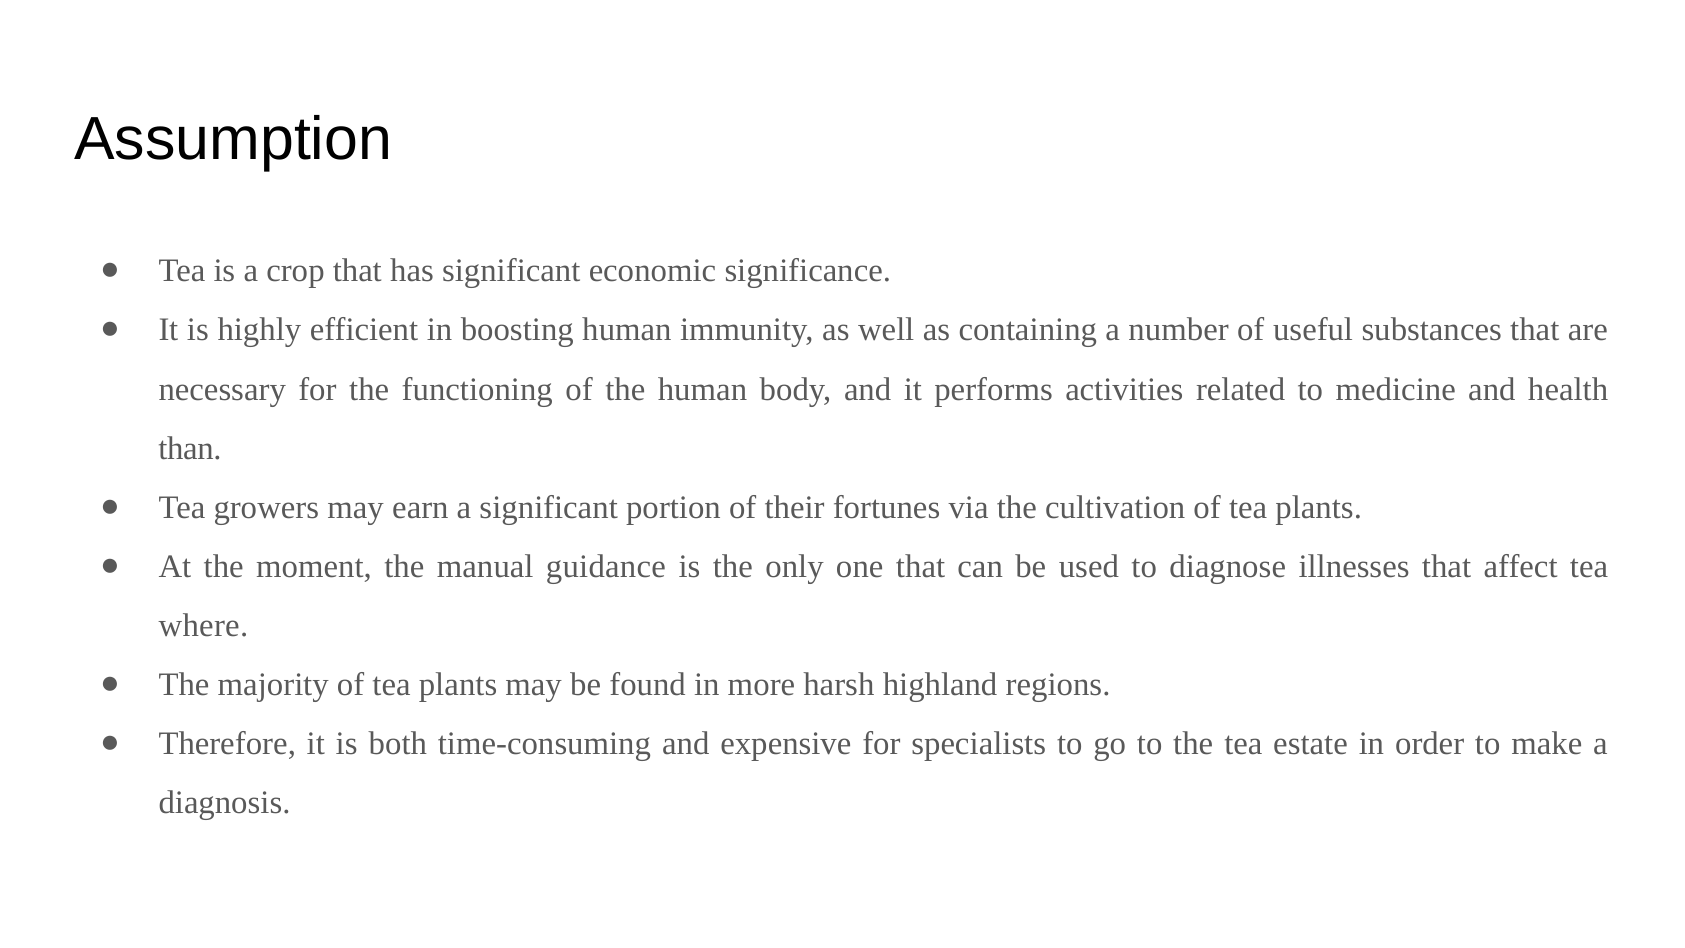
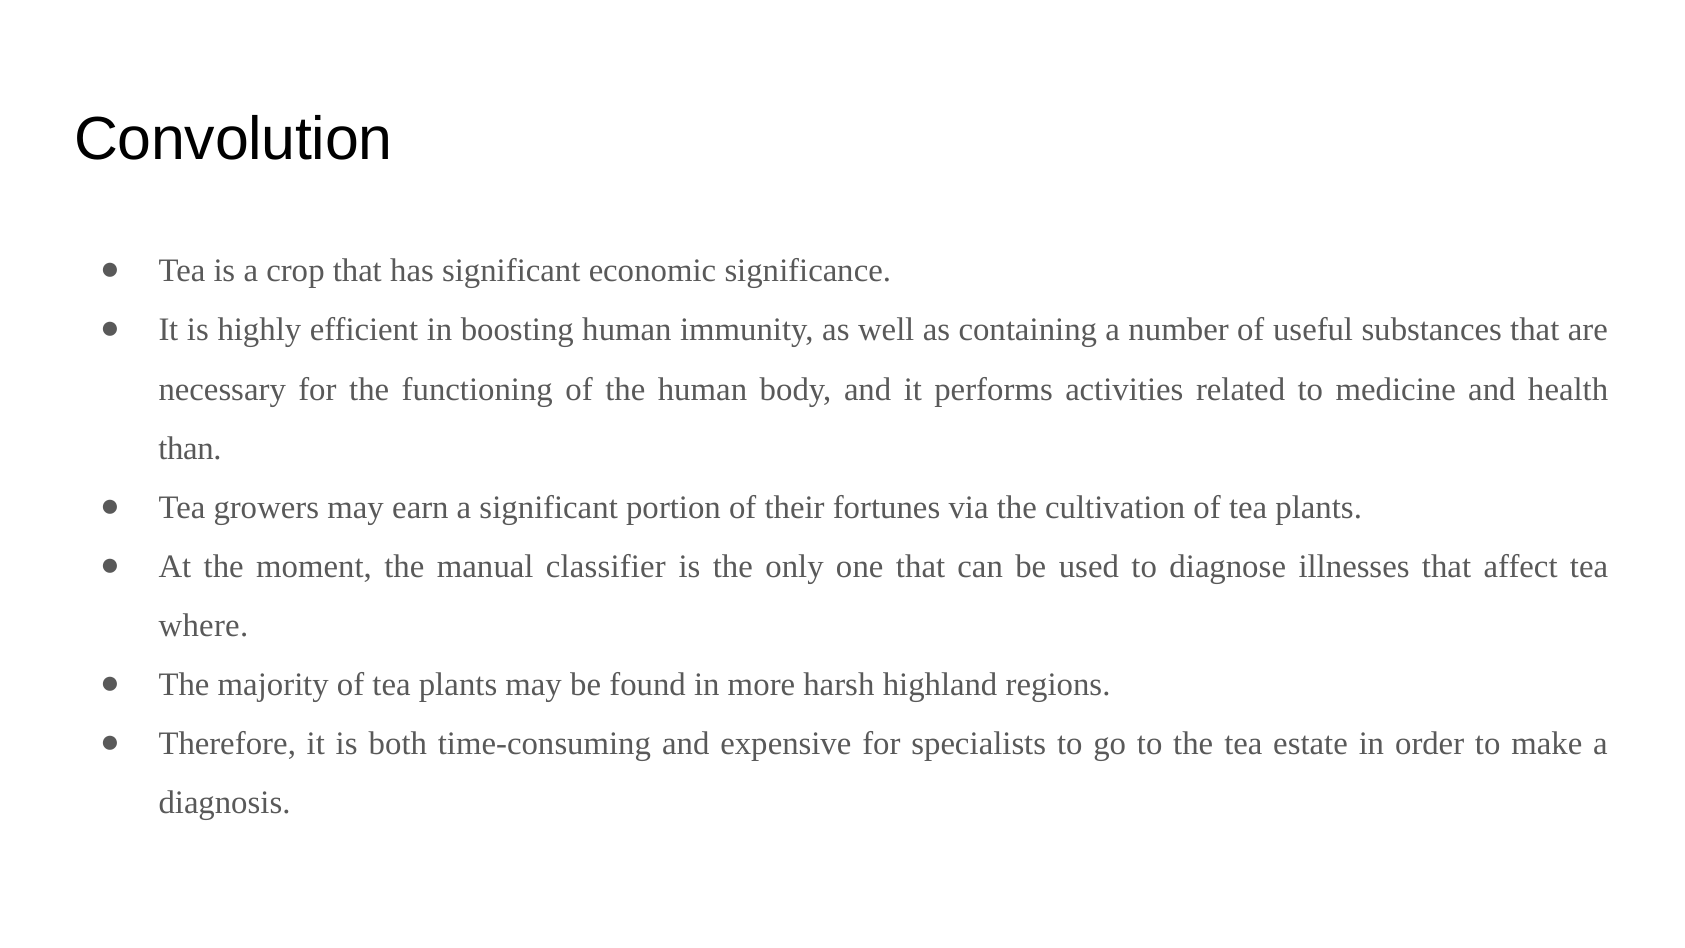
Assumption: Assumption -> Convolution
guidance: guidance -> classifier
